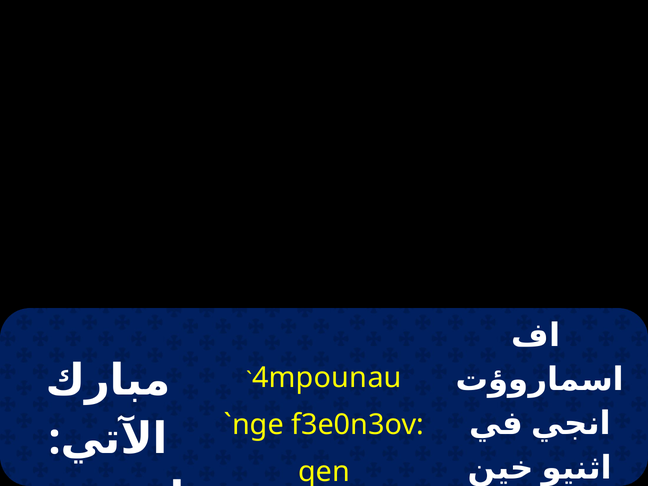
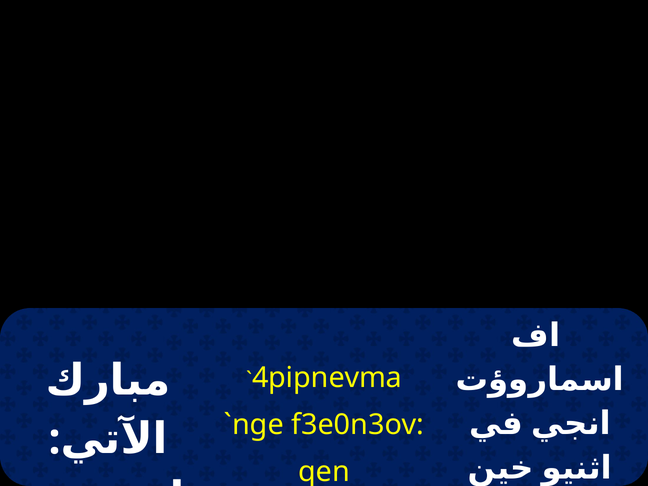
4mpounau: 4mpounau -> 4pipnevma
